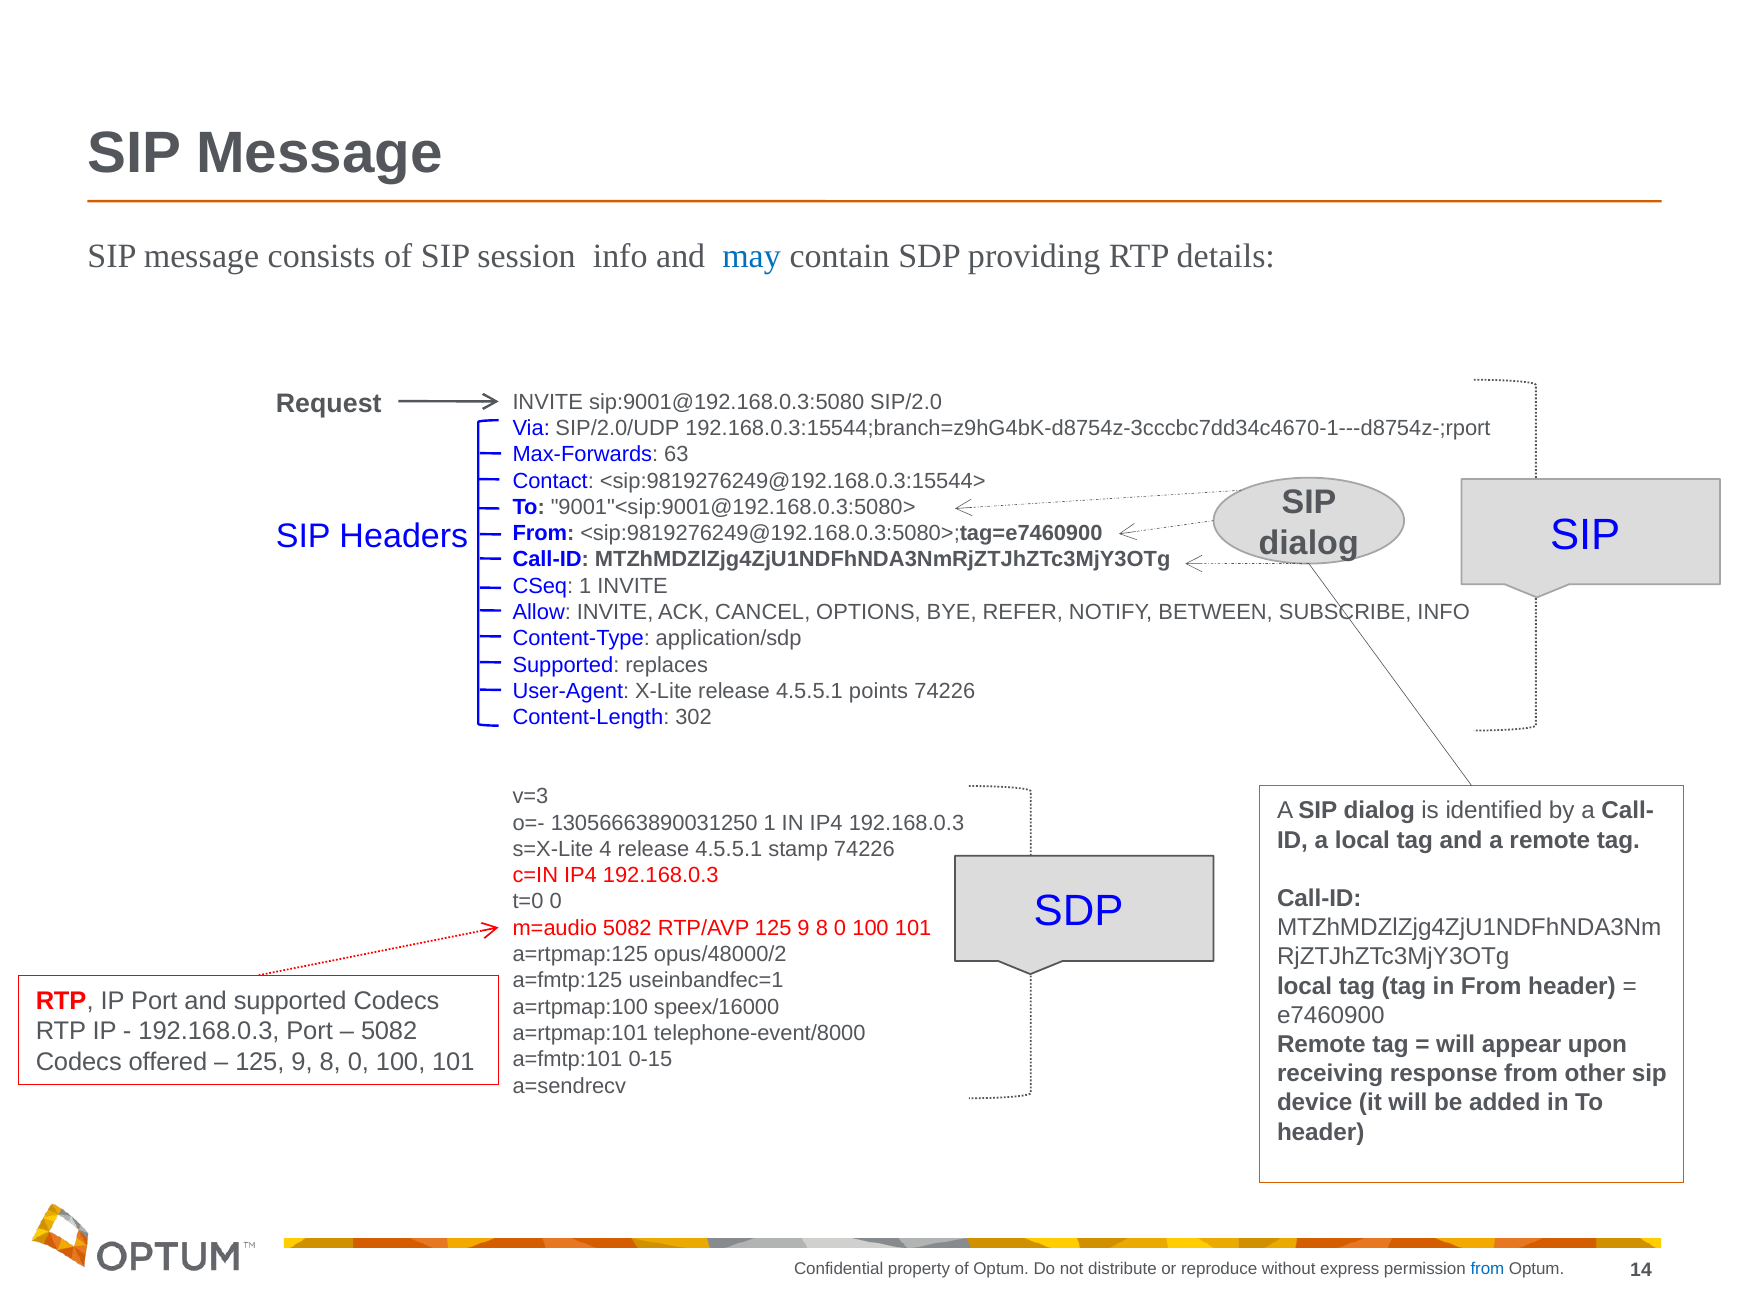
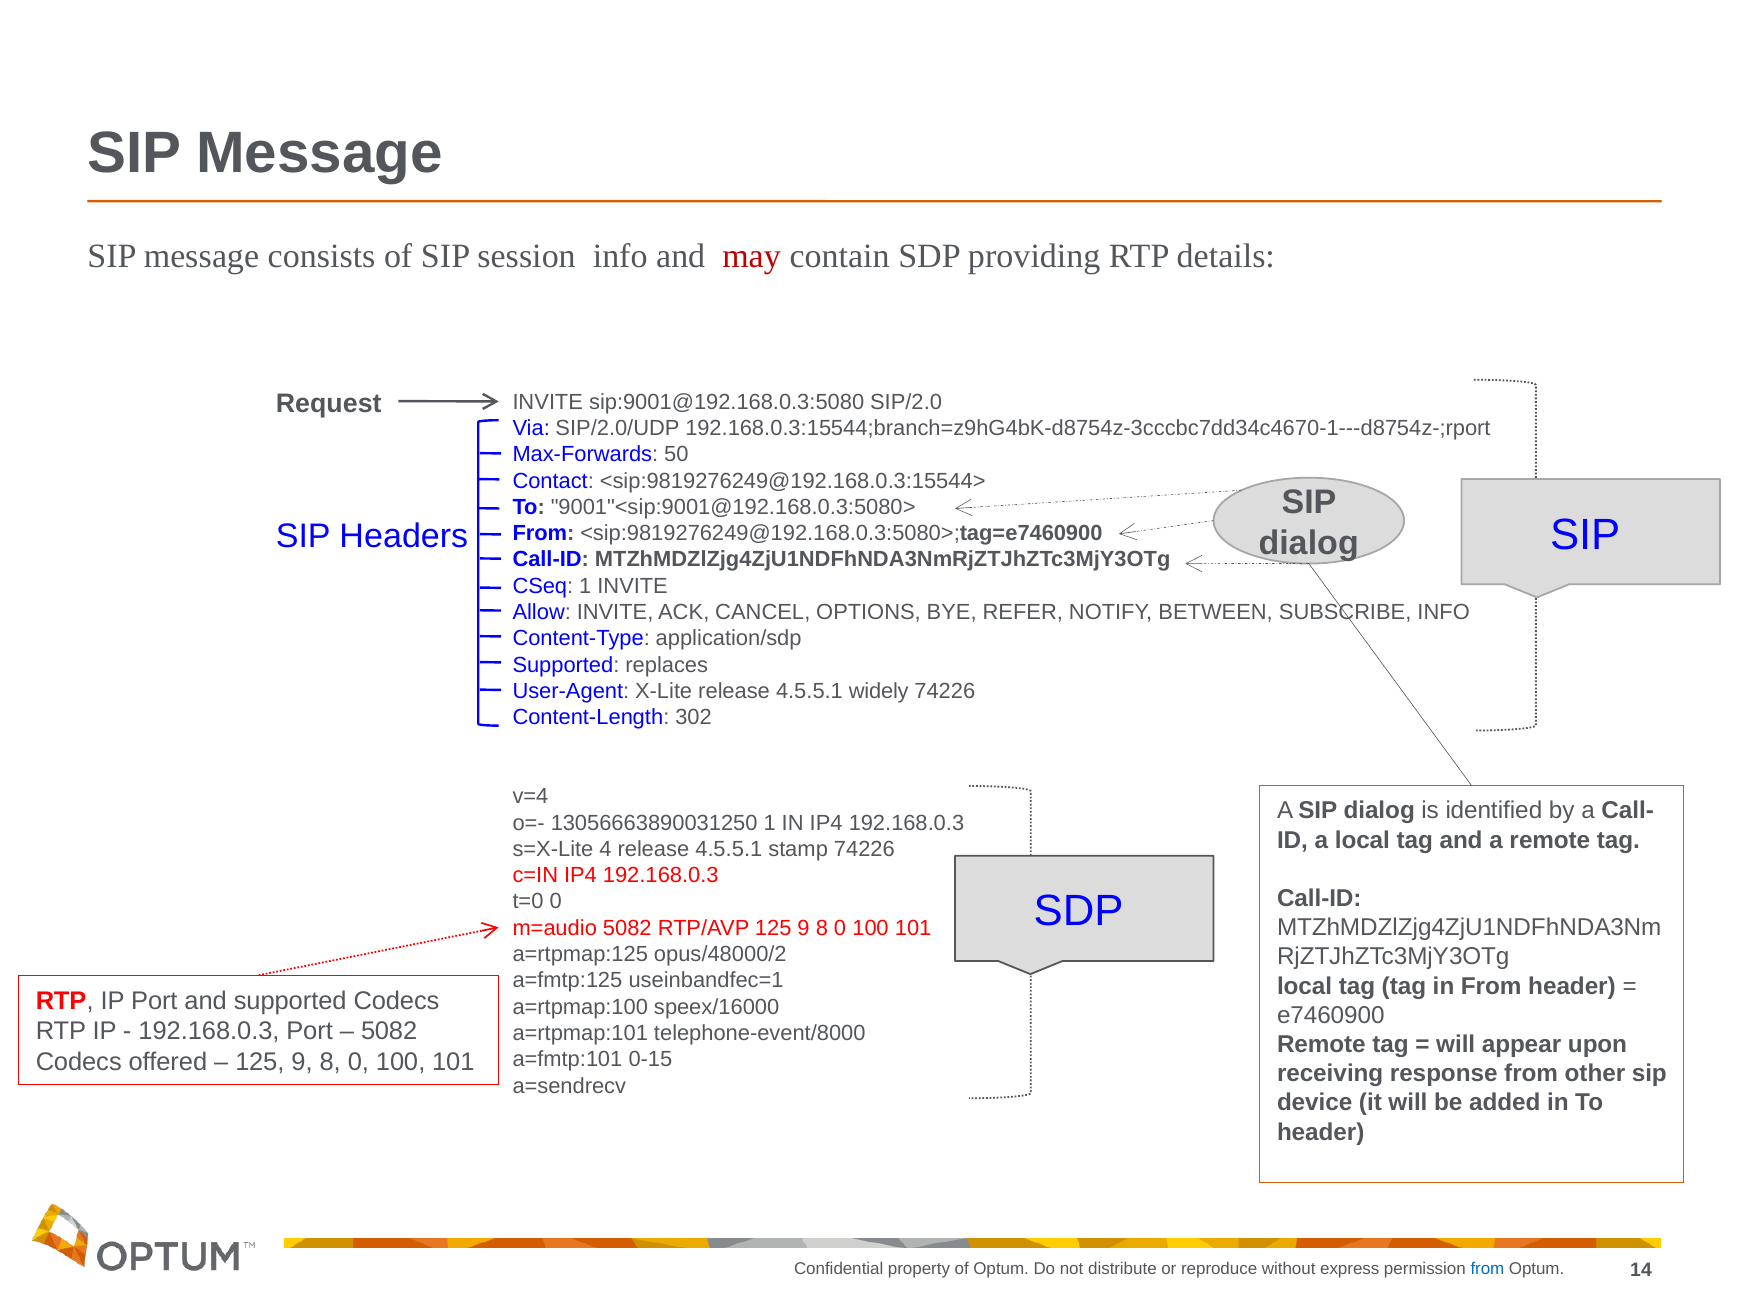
may colour: blue -> red
63: 63 -> 50
points: points -> widely
v=3: v=3 -> v=4
